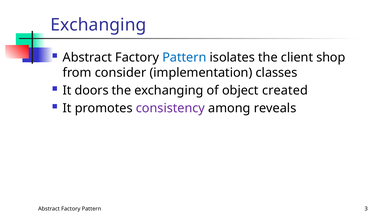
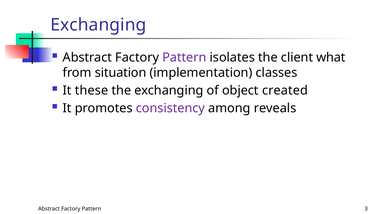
Pattern at (184, 57) colour: blue -> purple
shop: shop -> what
consider: consider -> situation
doors: doors -> these
